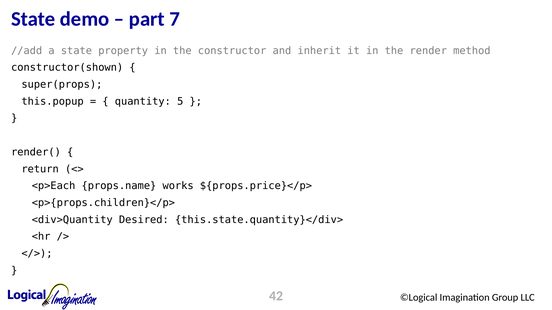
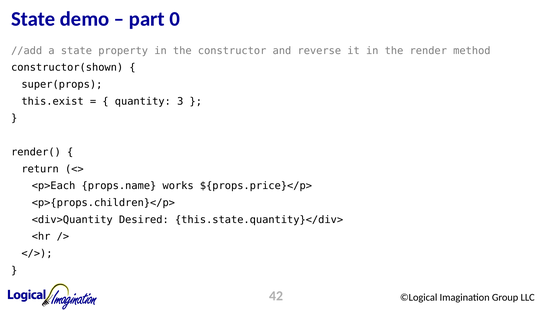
7: 7 -> 0
inherit: inherit -> reverse
this.popup: this.popup -> this.exist
5: 5 -> 3
